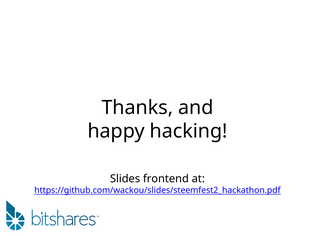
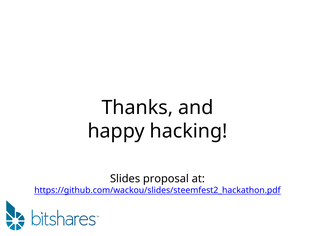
frontend: frontend -> proposal
